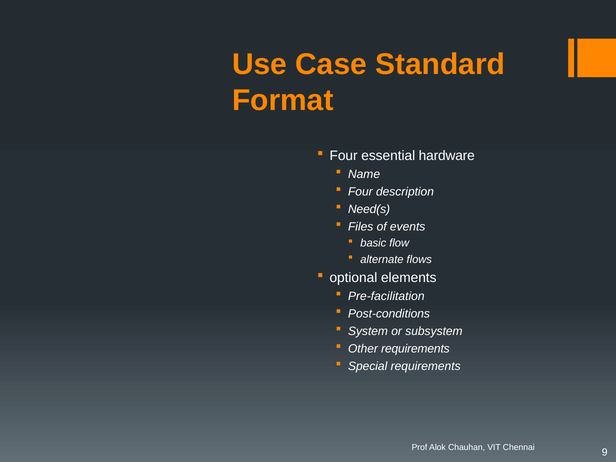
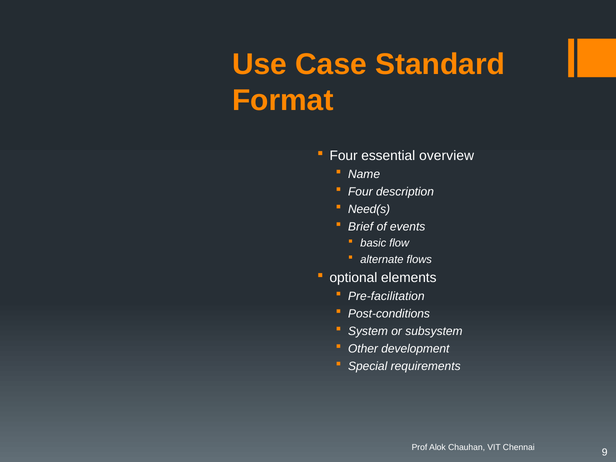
hardware: hardware -> overview
Files: Files -> Brief
Other requirements: requirements -> development
